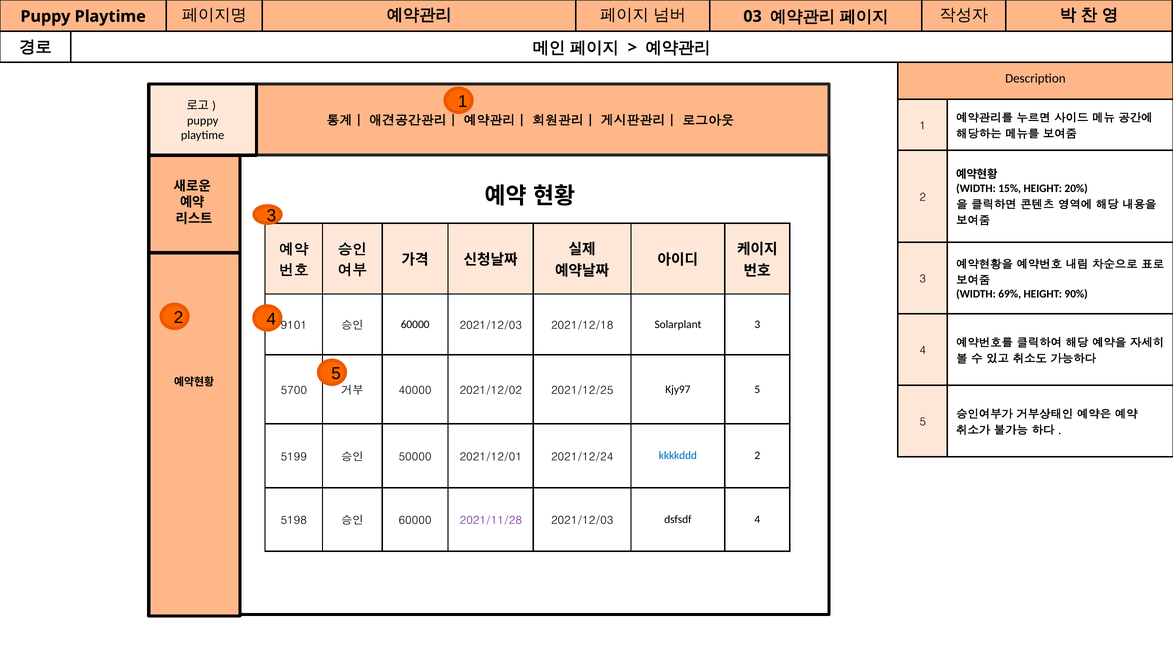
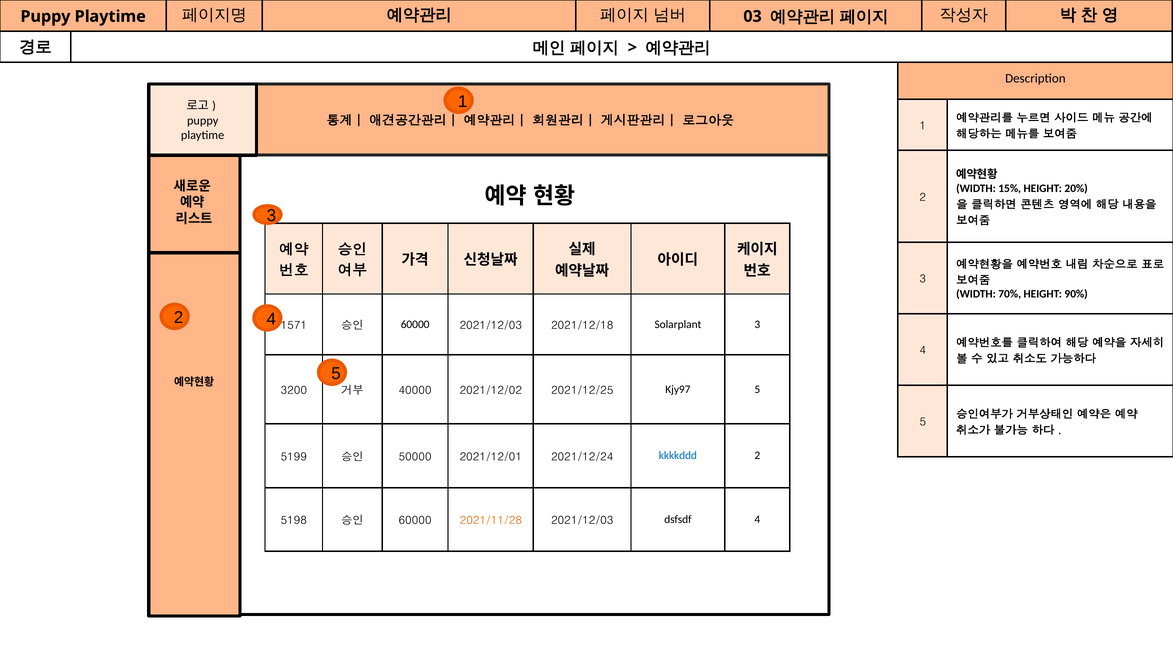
69%: 69% -> 70%
9101: 9101 -> 1571
5700: 5700 -> 3200
2021/11/28 colour: purple -> orange
